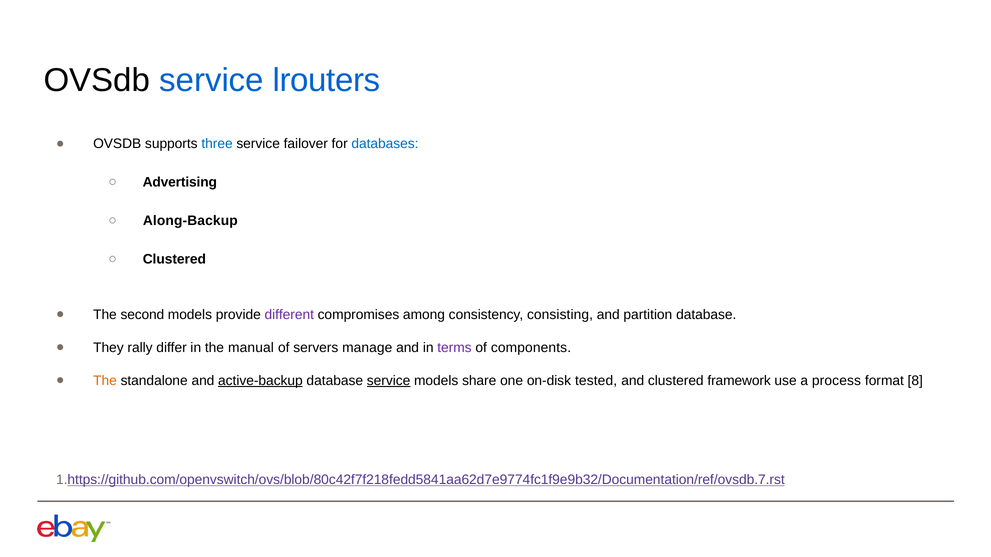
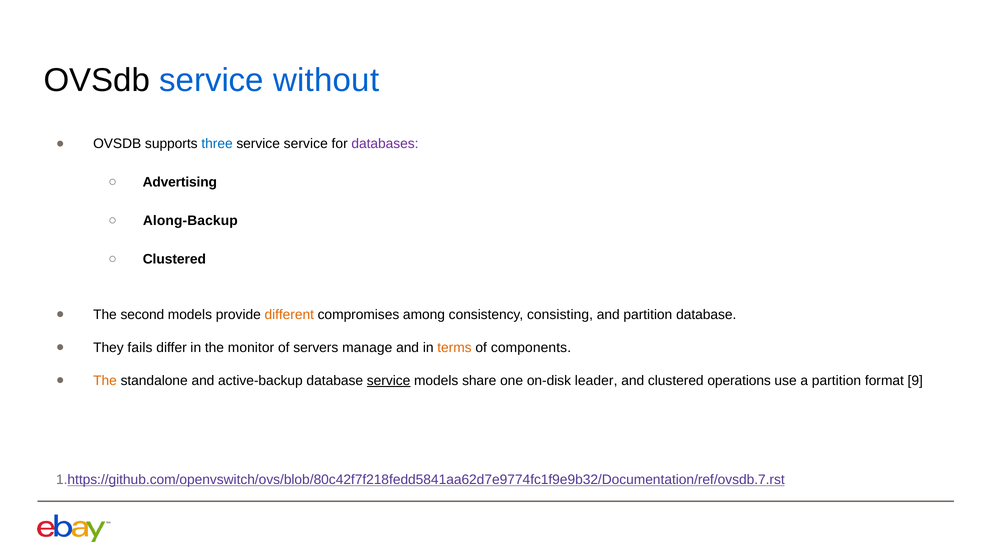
lrouters: lrouters -> without
service failover: failover -> service
databases colour: blue -> purple
different colour: purple -> orange
rally: rally -> fails
manual: manual -> monitor
terms colour: purple -> orange
active-backup underline: present -> none
tested: tested -> leader
framework: framework -> operations
a process: process -> partition
8: 8 -> 9
